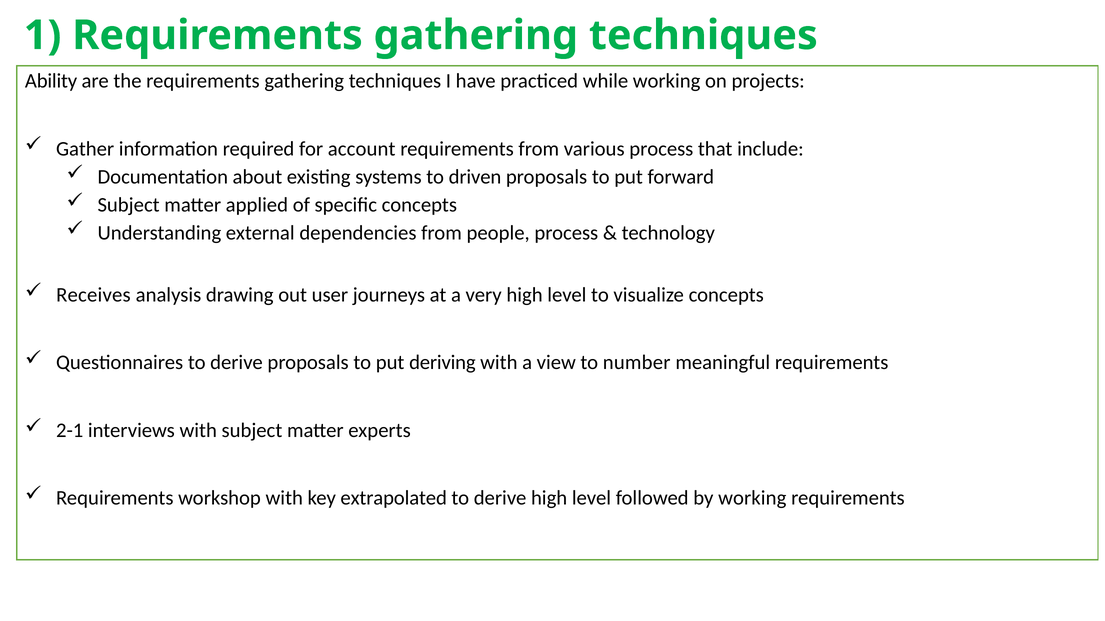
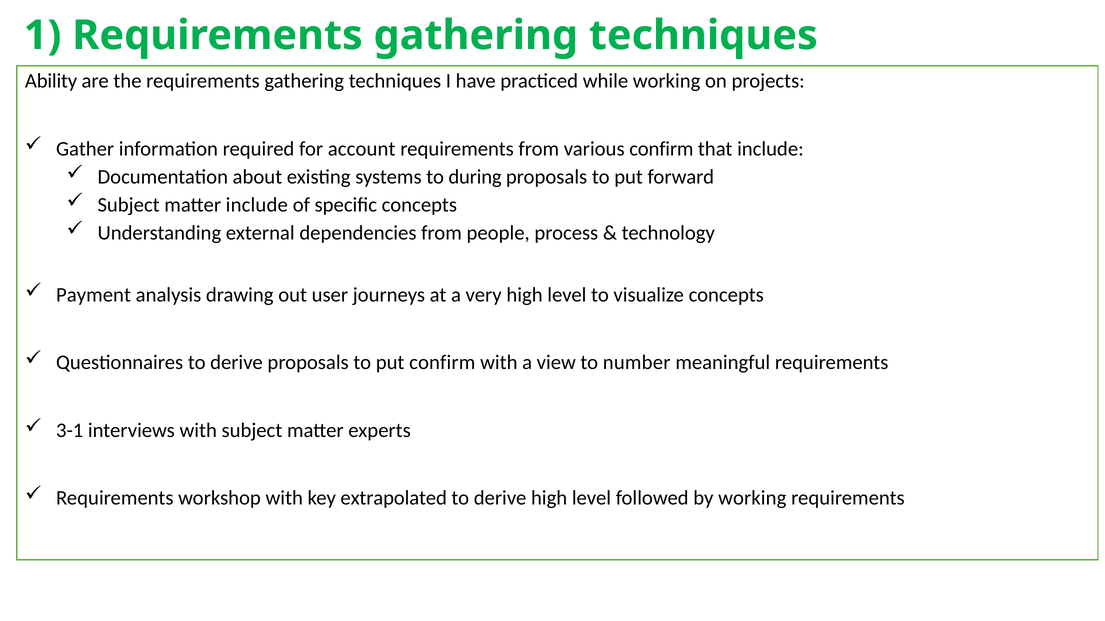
various process: process -> confirm
driven: driven -> during
matter applied: applied -> include
Receives: Receives -> Payment
put deriving: deriving -> confirm
2-1: 2-1 -> 3-1
